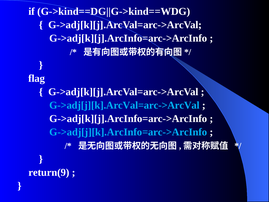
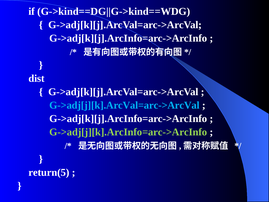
flag: flag -> dist
G->adj[j][k].ArcInfo=arc->ArcInfo colour: light blue -> light green
return(9: return(9 -> return(5
